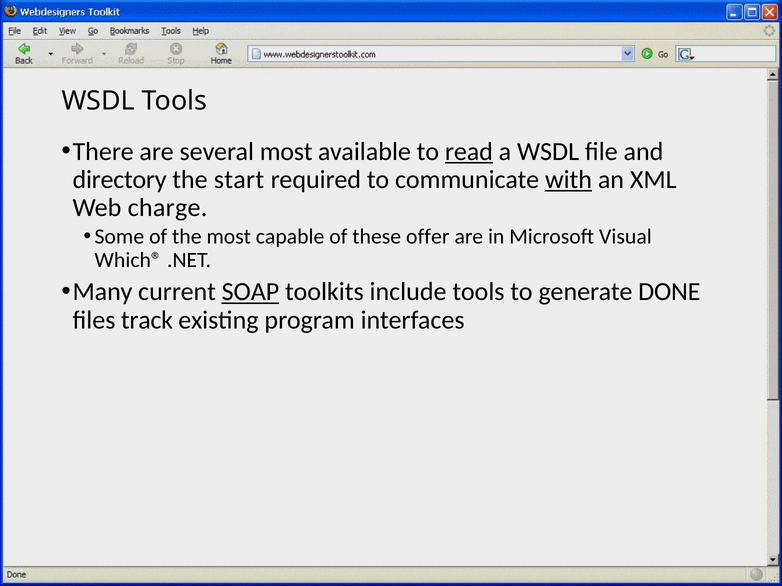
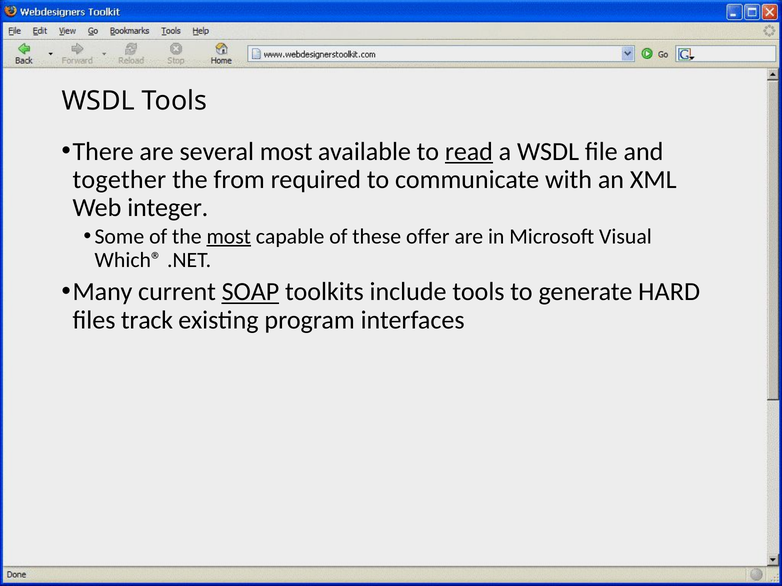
directory: directory -> together
start: start -> from
with underline: present -> none
charge: charge -> integer
most at (229, 237) underline: none -> present
DONE: DONE -> HARD
